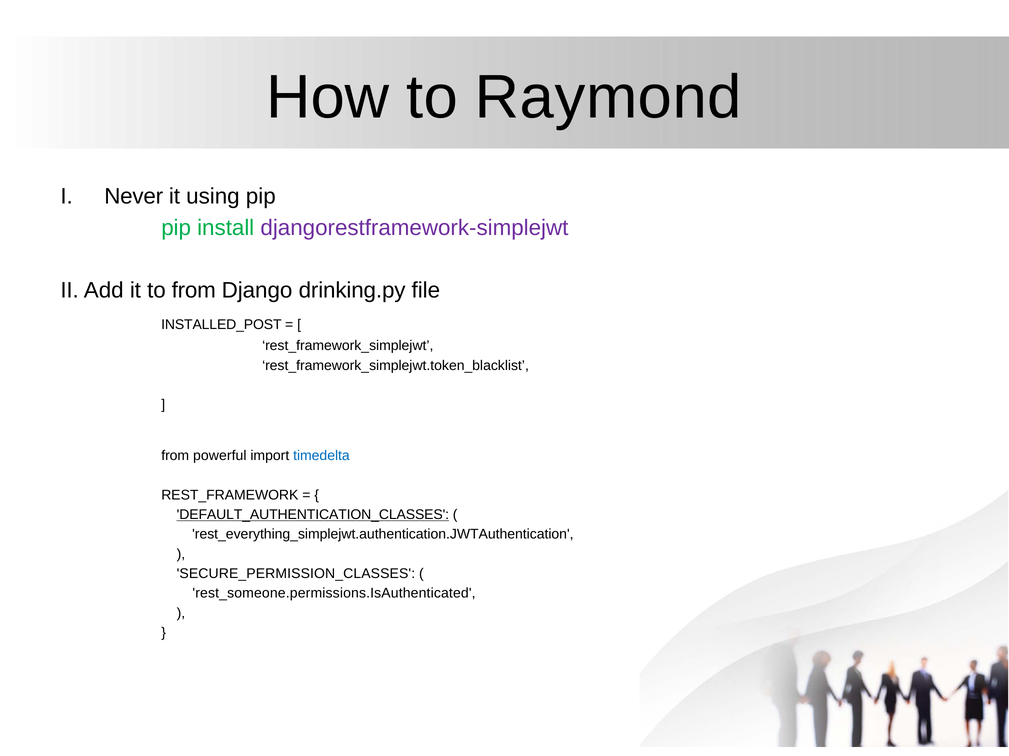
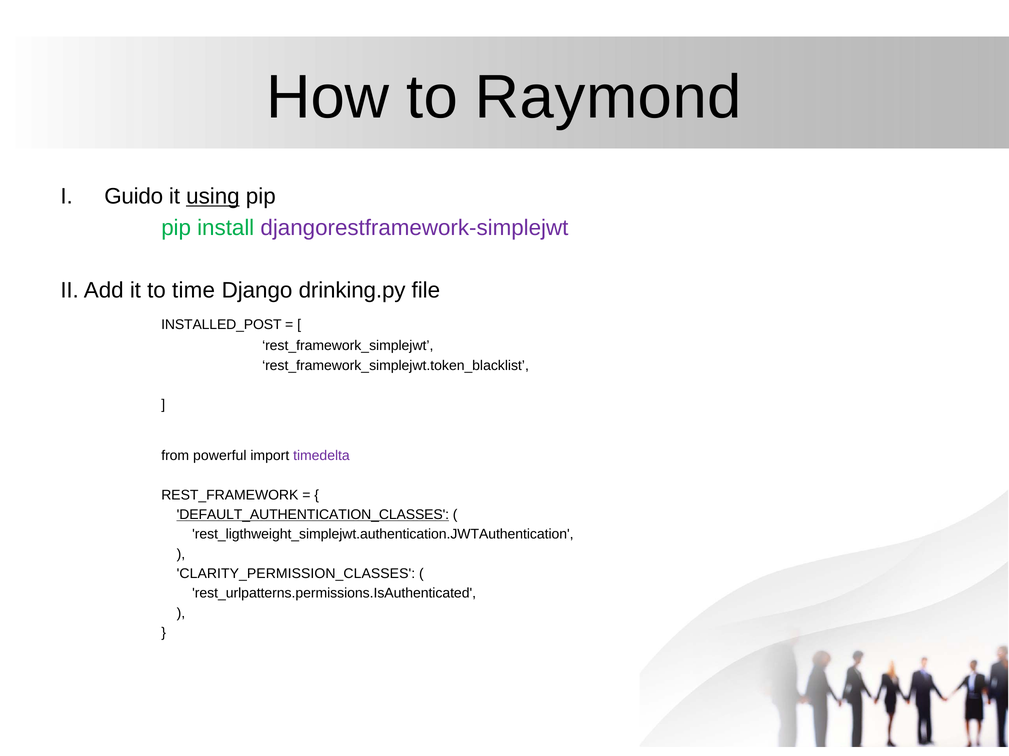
Never: Never -> Guido
using underline: none -> present
to from: from -> time
timedelta colour: blue -> purple
rest_everything_simplejwt.authentication.JWTAuthentication: rest_everything_simplejwt.authentication.JWTAuthentication -> rest_ligthweight_simplejwt.authentication.JWTAuthentication
SECURE_PERMISSION_CLASSES: SECURE_PERMISSION_CLASSES -> CLARITY_PERMISSION_CLASSES
rest_someone.permissions.IsAuthenticated: rest_someone.permissions.IsAuthenticated -> rest_urlpatterns.permissions.IsAuthenticated
